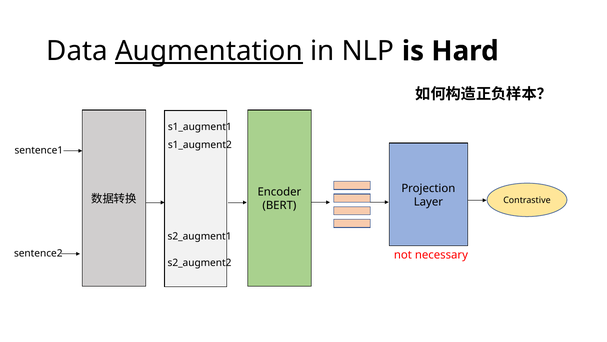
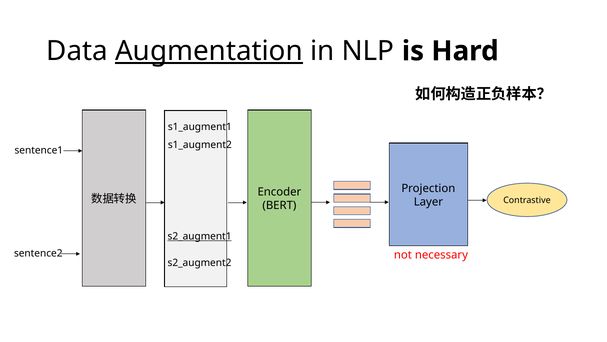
s2_augment1 underline: none -> present
